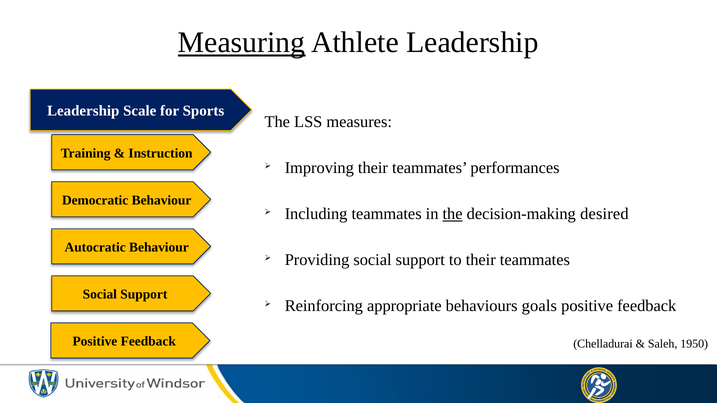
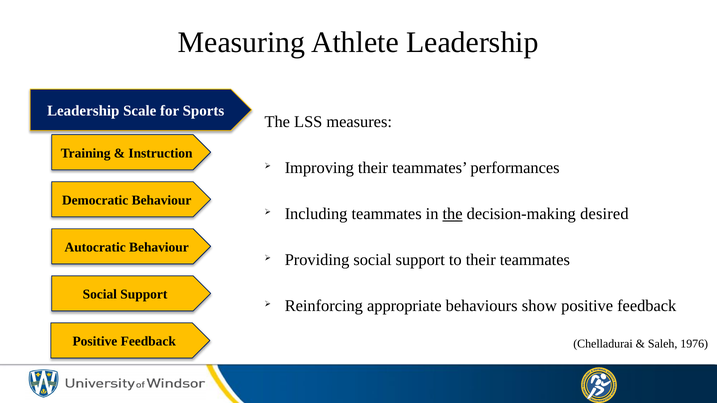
Measuring underline: present -> none
goals: goals -> show
1950: 1950 -> 1976
